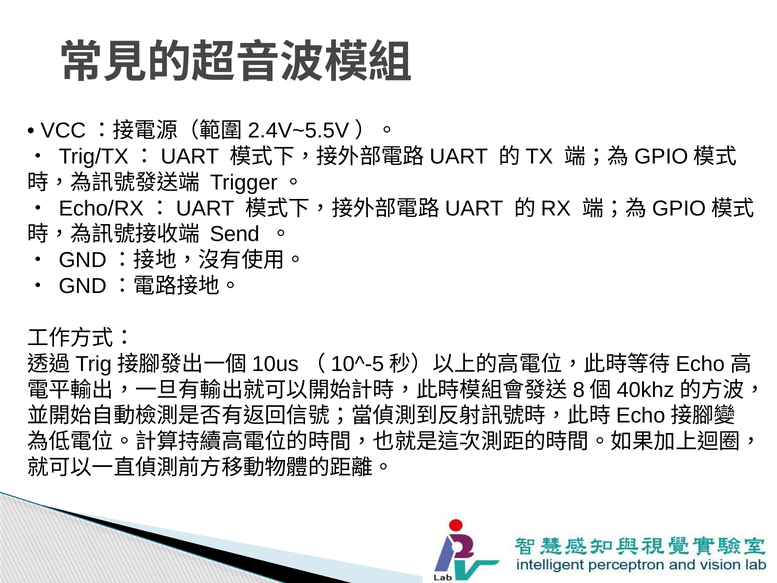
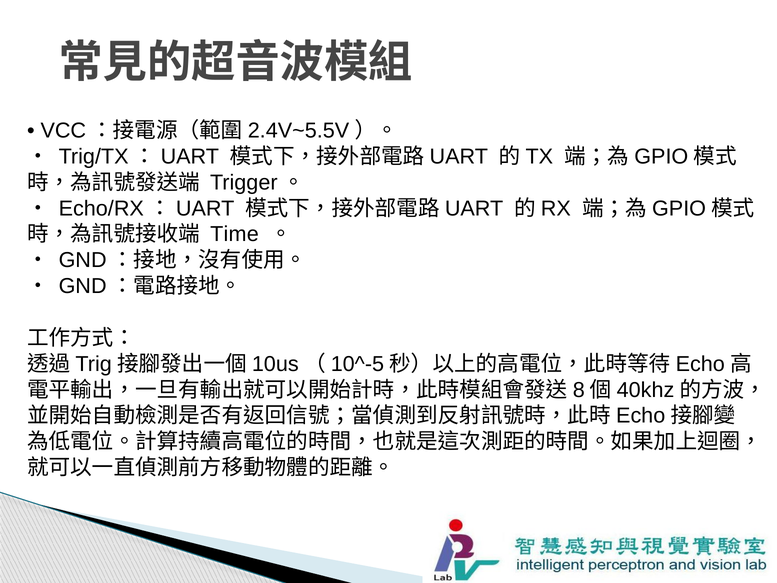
Send: Send -> Time
